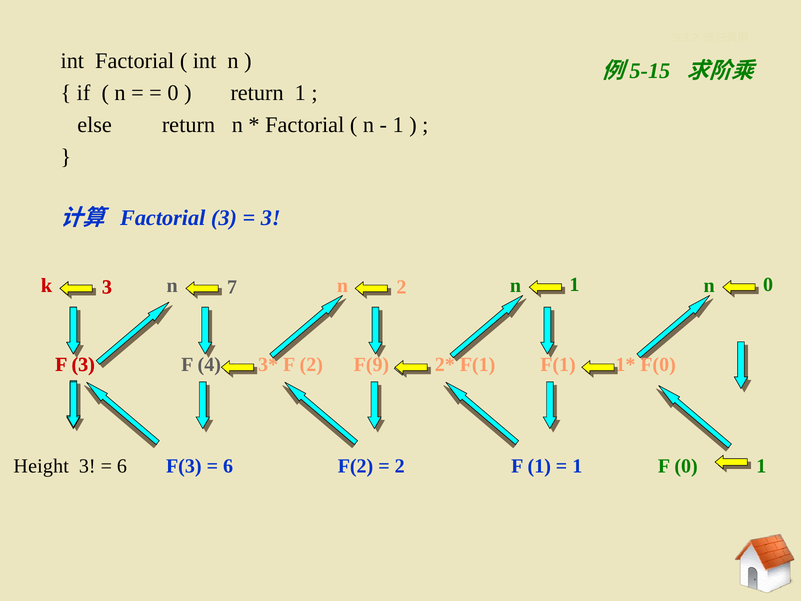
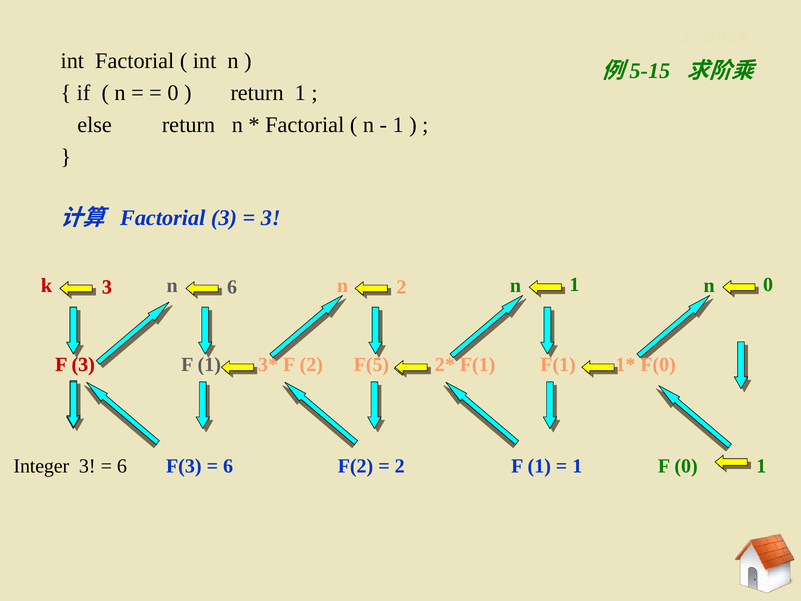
n 7: 7 -> 6
4 at (209, 364): 4 -> 1
F(9: F(9 -> F(5
Height: Height -> Integer
